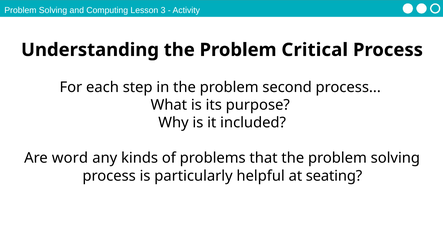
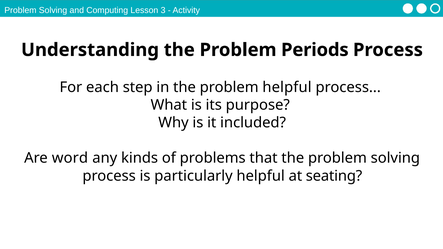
Critical: Critical -> Periods
problem second: second -> helpful
